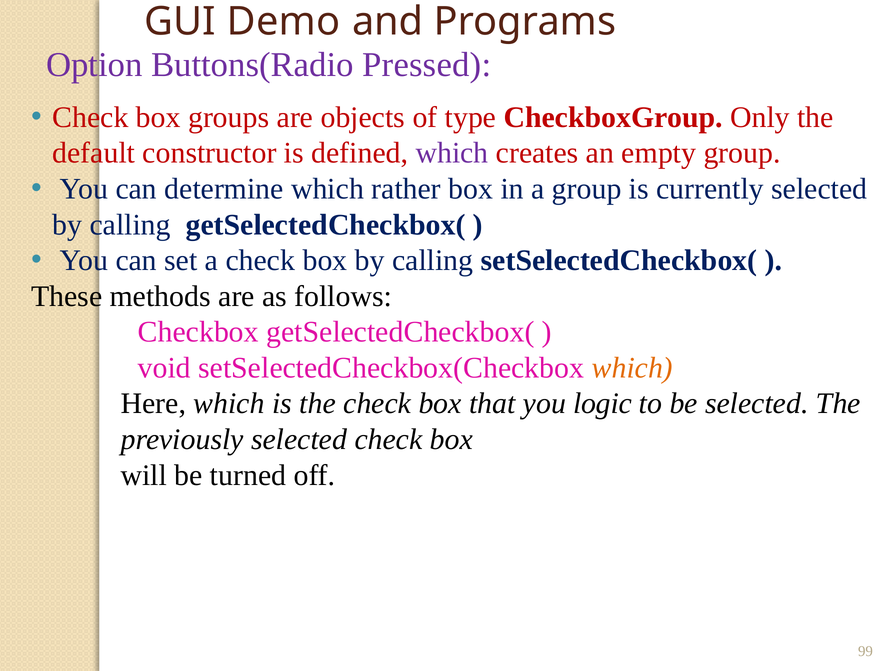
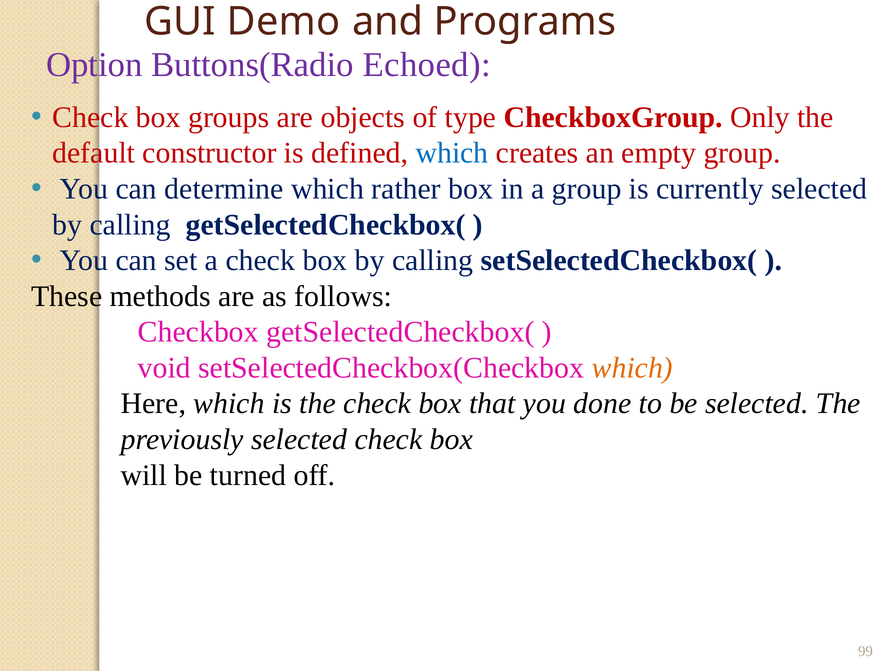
Pressed: Pressed -> Echoed
which at (452, 153) colour: purple -> blue
logic: logic -> done
